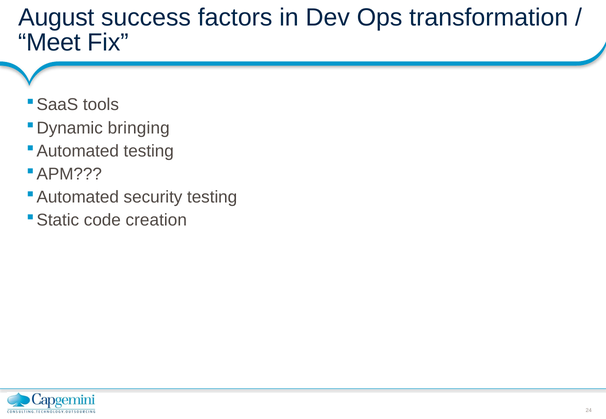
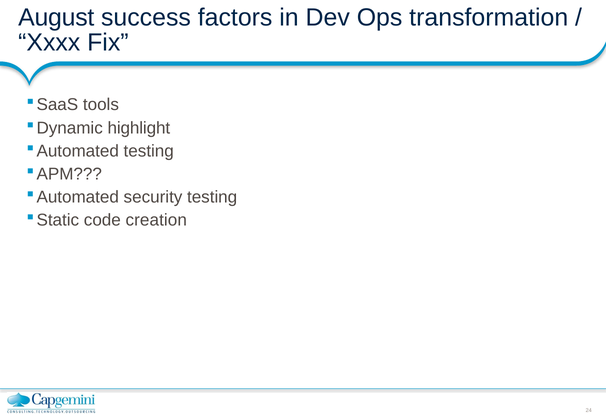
Meet: Meet -> Xxxx
bringing: bringing -> highlight
